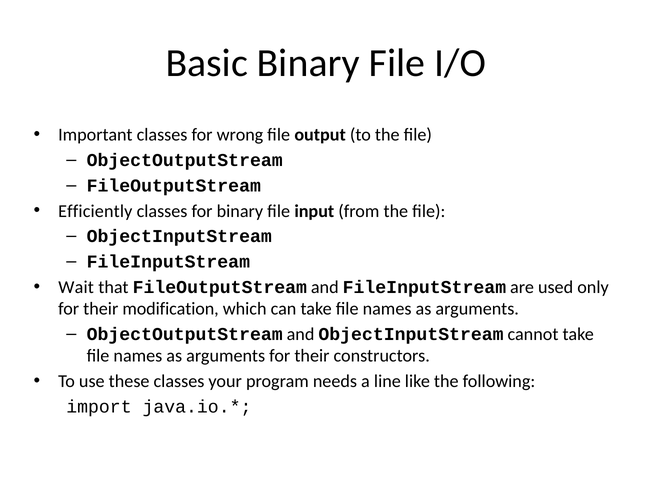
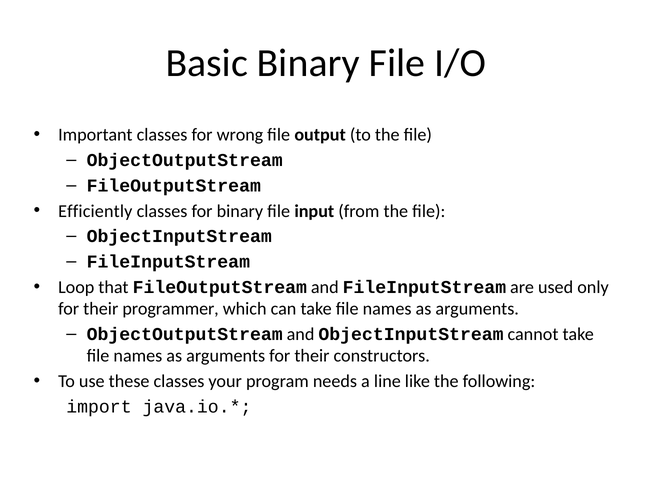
Wait: Wait -> Loop
modification: modification -> programmer
